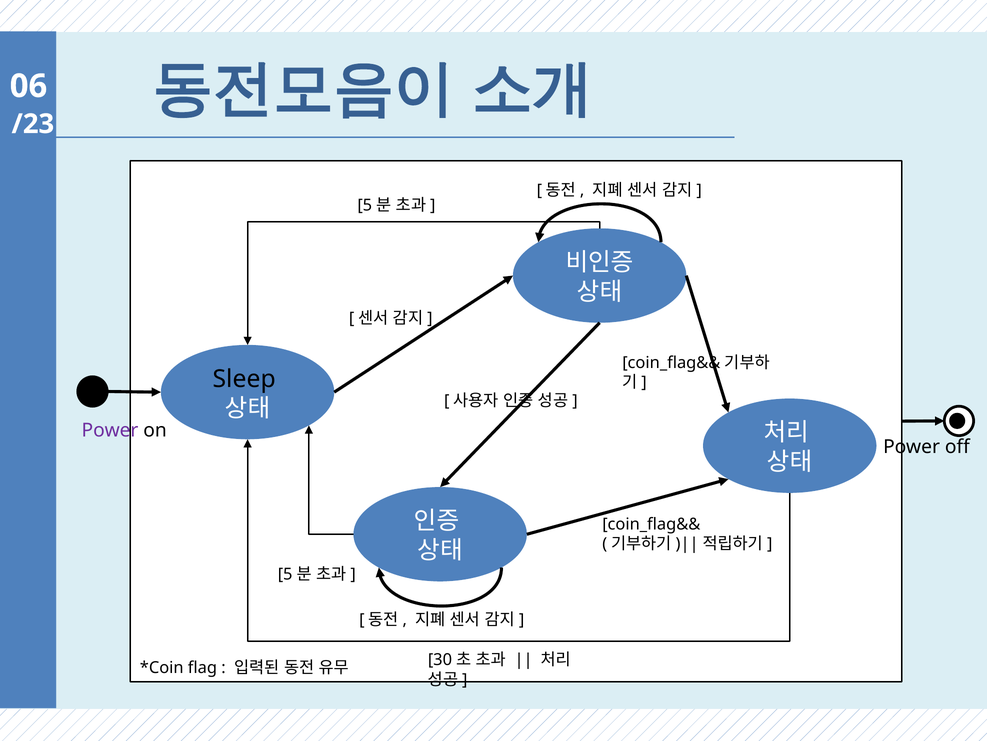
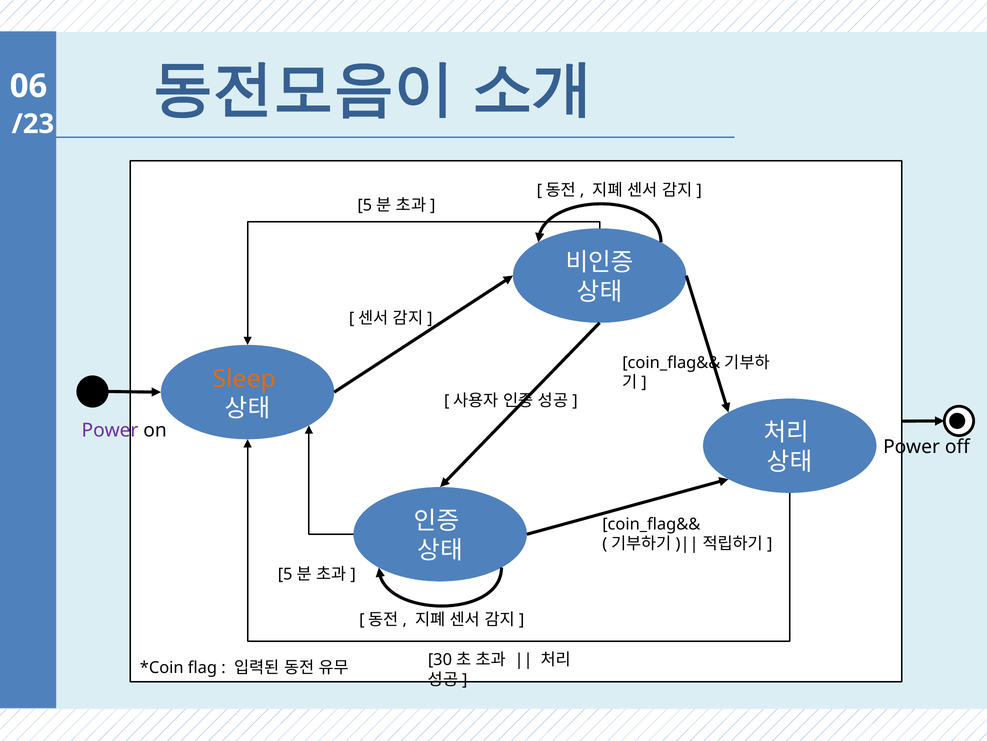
Sleep colour: black -> orange
